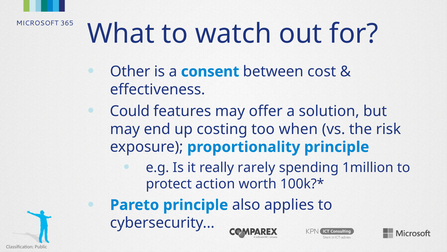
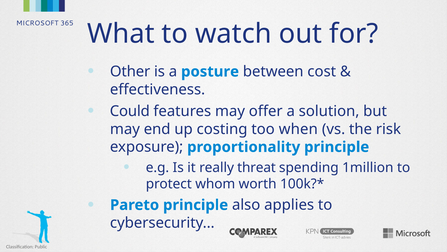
consent: consent -> posture
rarely: rarely -> threat
action: action -> whom
